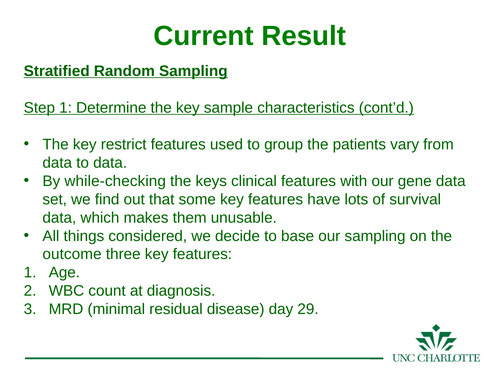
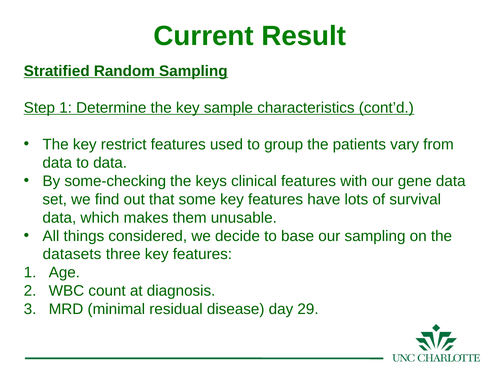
while-checking: while-checking -> some-checking
outcome: outcome -> datasets
